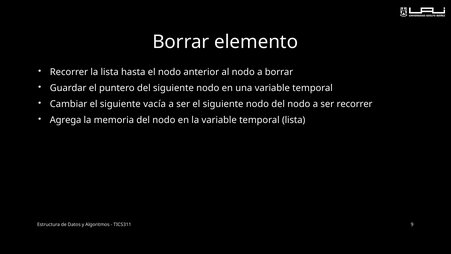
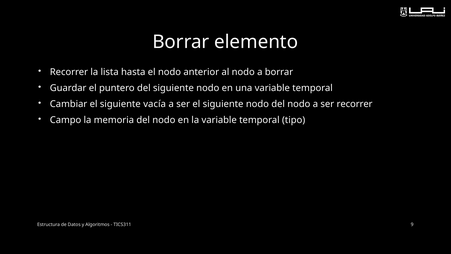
Agrega: Agrega -> Campo
temporal lista: lista -> tipo
